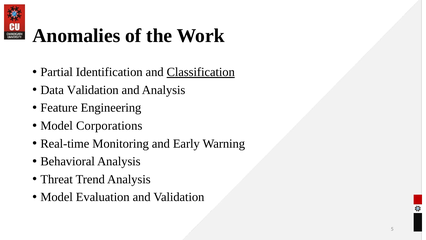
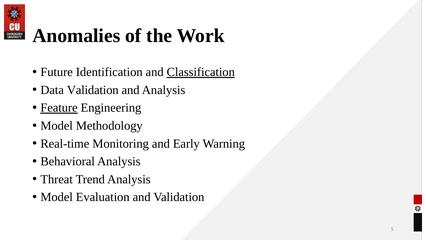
Partial: Partial -> Future
Feature underline: none -> present
Corporations: Corporations -> Methodology
